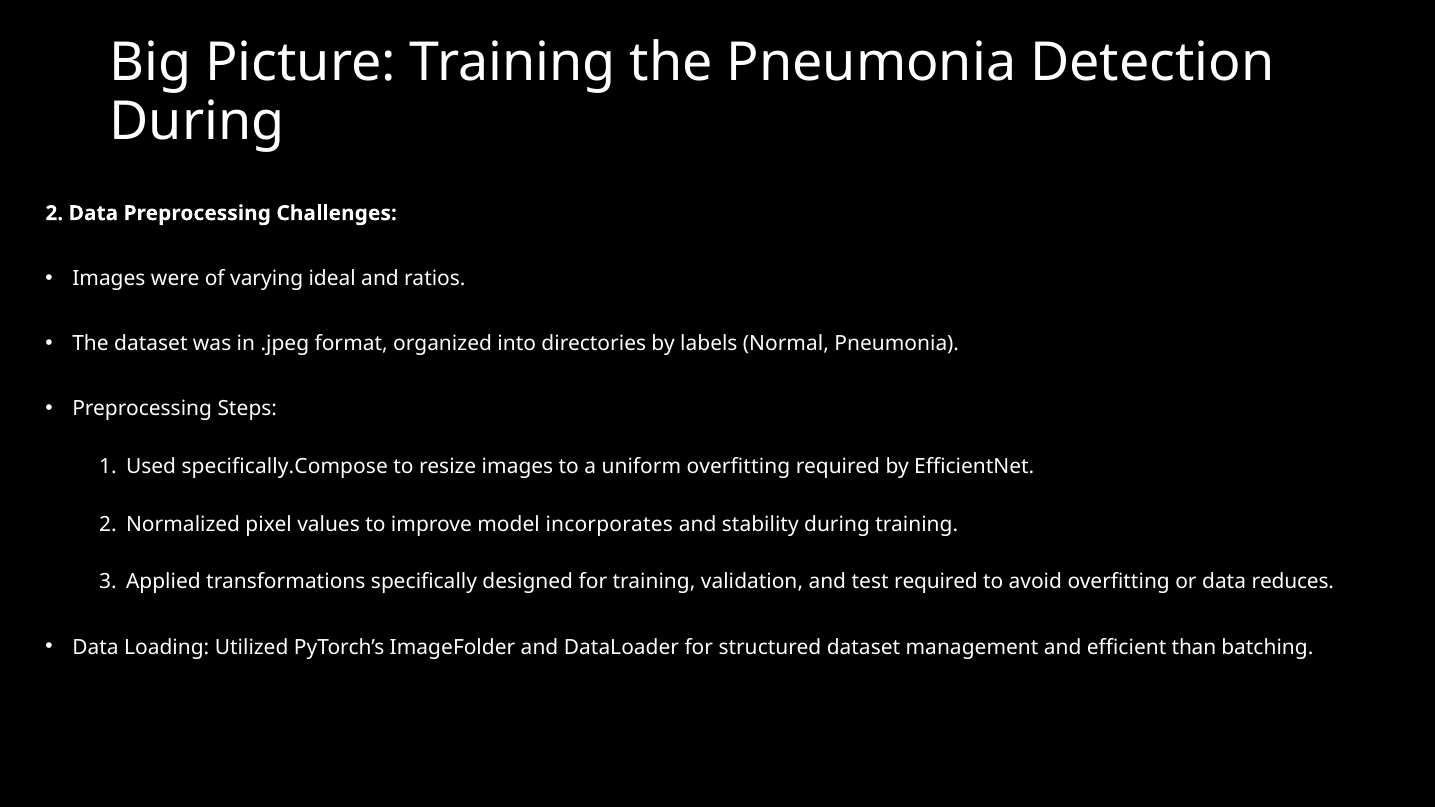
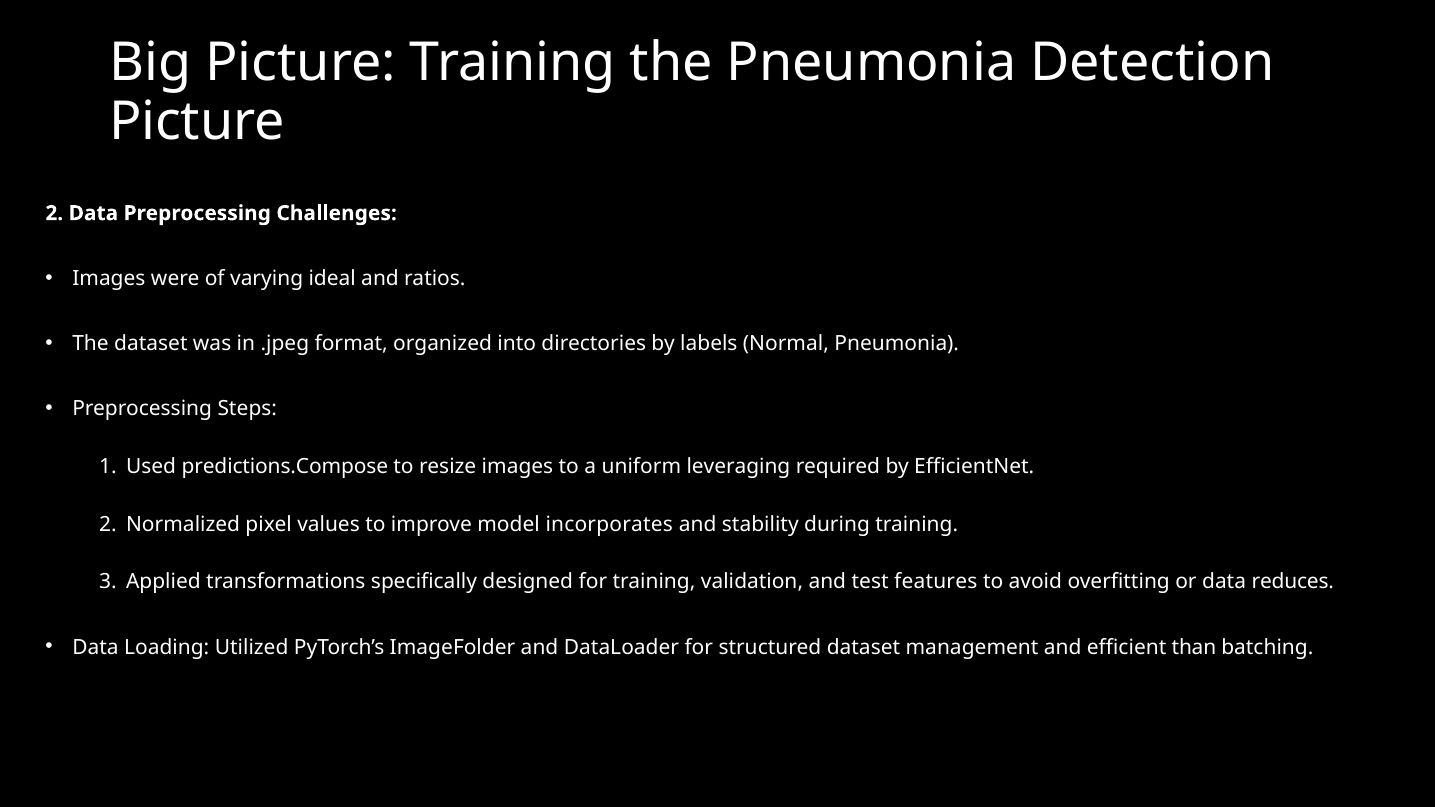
During at (197, 121): During -> Picture
specifically.Compose: specifically.Compose -> predictions.Compose
uniform overfitting: overfitting -> leveraging
test required: required -> features
